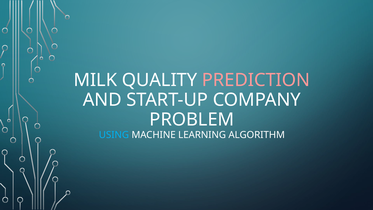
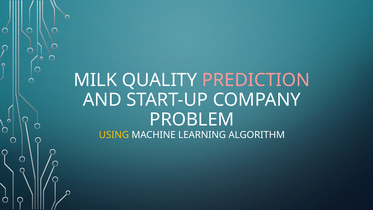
USING colour: light blue -> yellow
